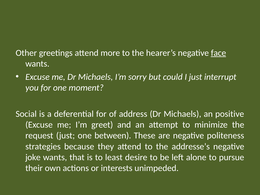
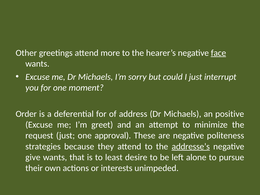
Social: Social -> Order
between: between -> approval
addresse’s underline: none -> present
joke: joke -> give
